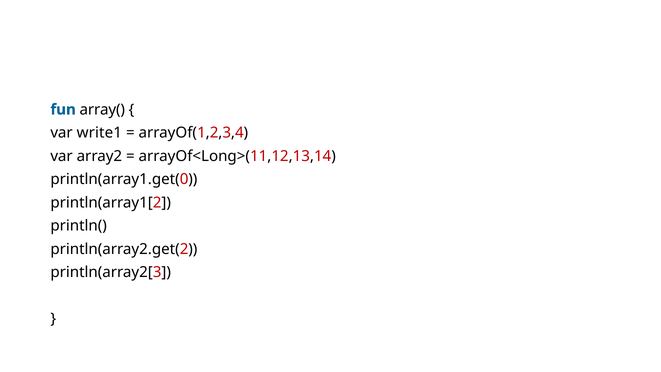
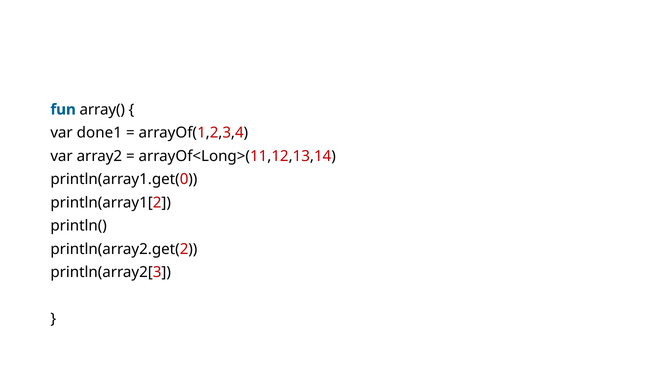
write1: write1 -> done1
